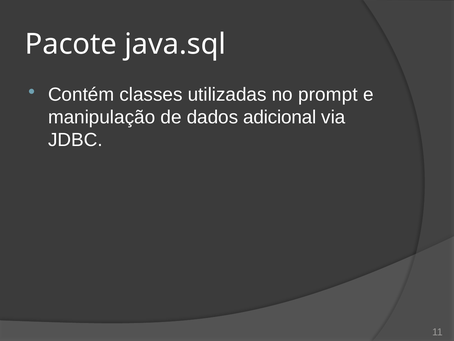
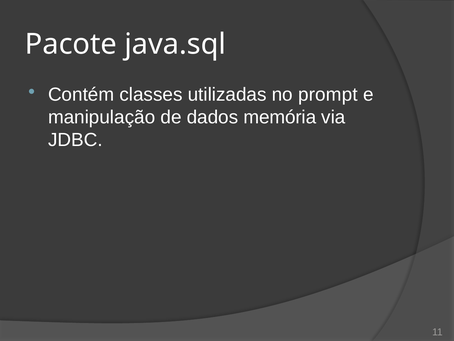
adicional: adicional -> memória
